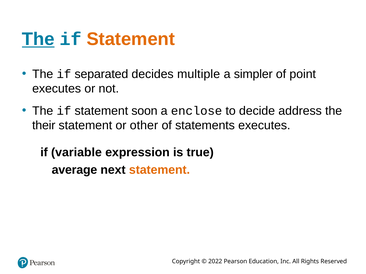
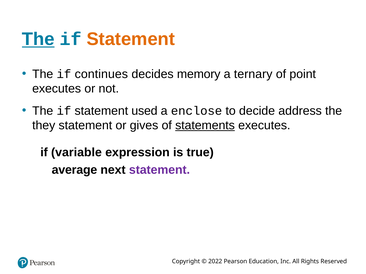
separated: separated -> continues
multiple: multiple -> memory
simpler: simpler -> ternary
soon: soon -> used
their: their -> they
other: other -> gives
statements underline: none -> present
statement at (159, 170) colour: orange -> purple
